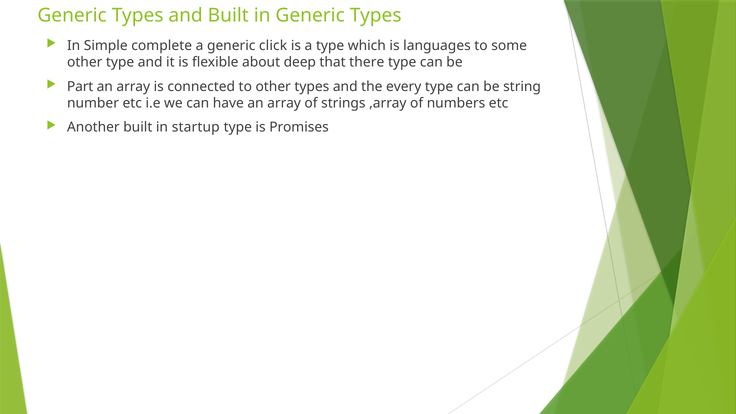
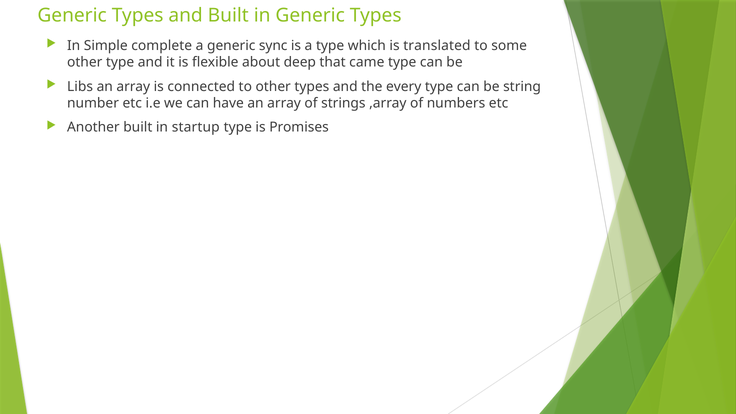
click: click -> sync
languages: languages -> translated
there: there -> came
Part: Part -> Libs
